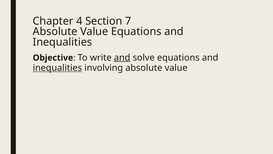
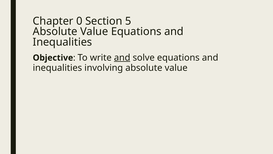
4: 4 -> 0
7: 7 -> 5
inequalities at (57, 68) underline: present -> none
